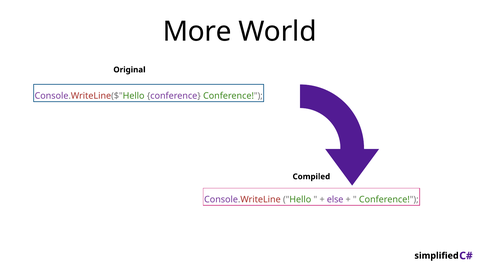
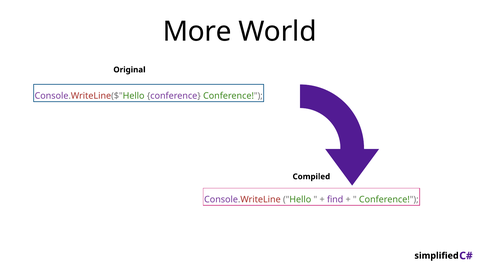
else: else -> find
